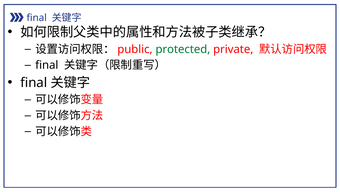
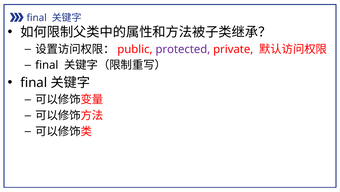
protected colour: green -> purple
